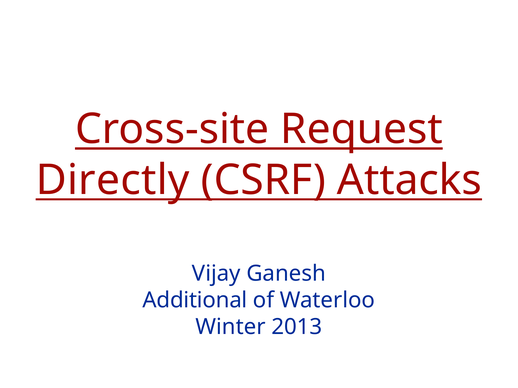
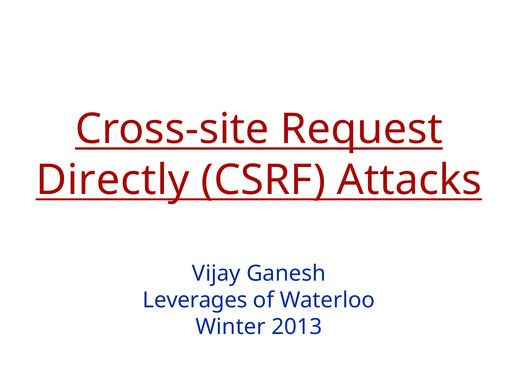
Additional: Additional -> Leverages
